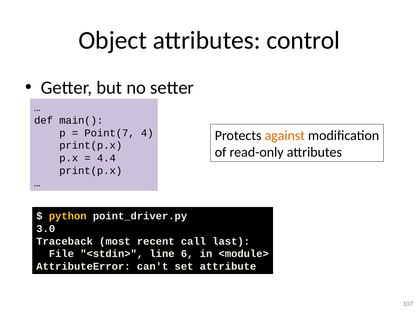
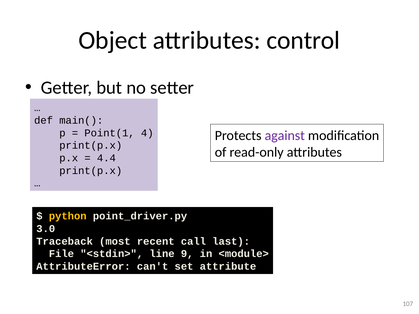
Point(7: Point(7 -> Point(1
against colour: orange -> purple
6: 6 -> 9
